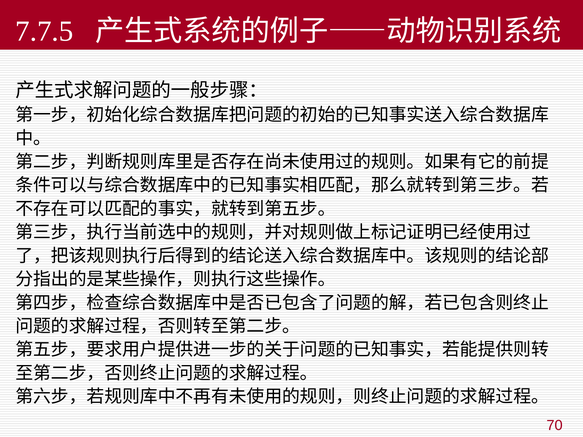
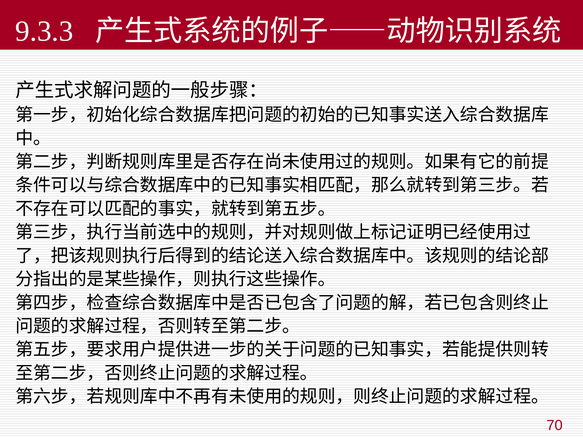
7.7.5: 7.7.5 -> 9.3.3
